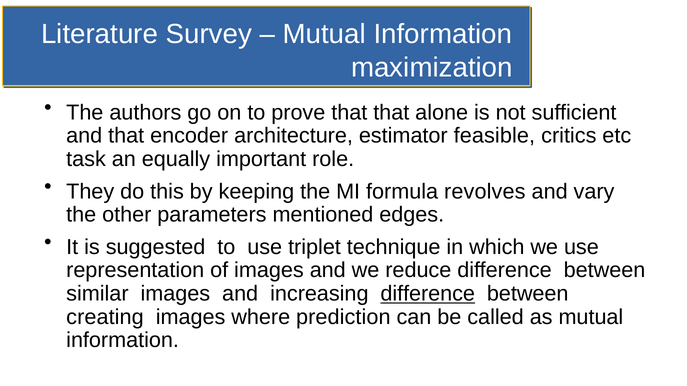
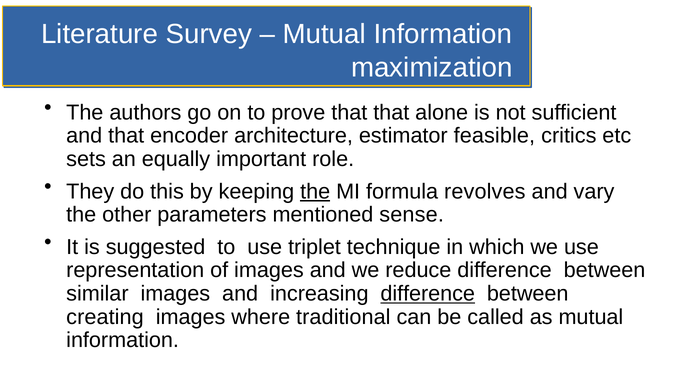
task: task -> sets
the at (315, 192) underline: none -> present
edges: edges -> sense
prediction: prediction -> traditional
